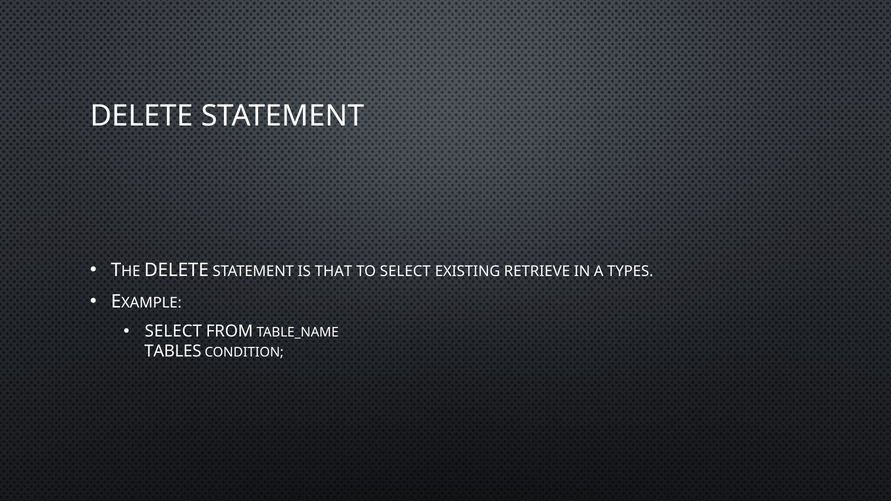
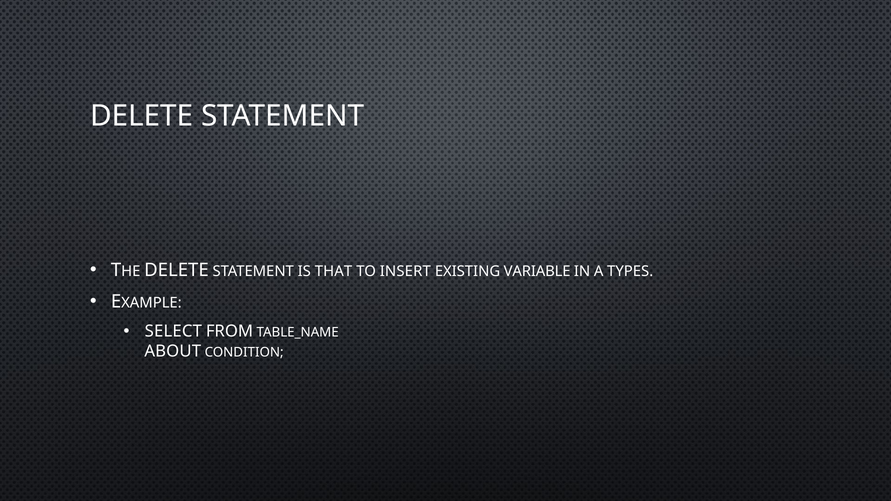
TO SELECT: SELECT -> INSERT
RETRIEVE: RETRIEVE -> VARIABLE
TABLES: TABLES -> ABOUT
